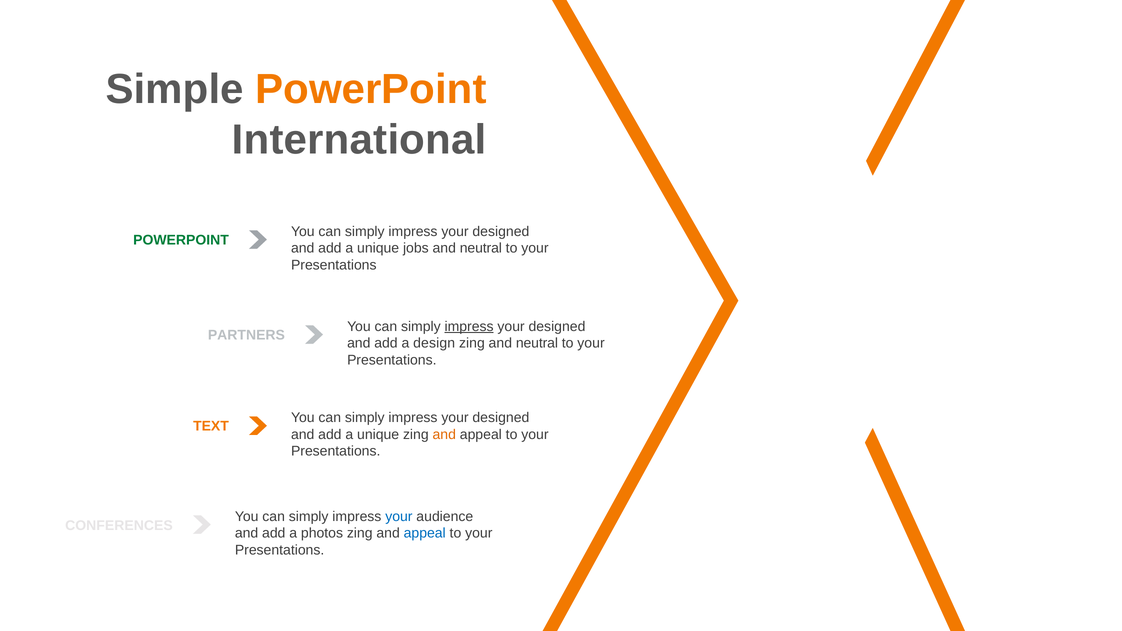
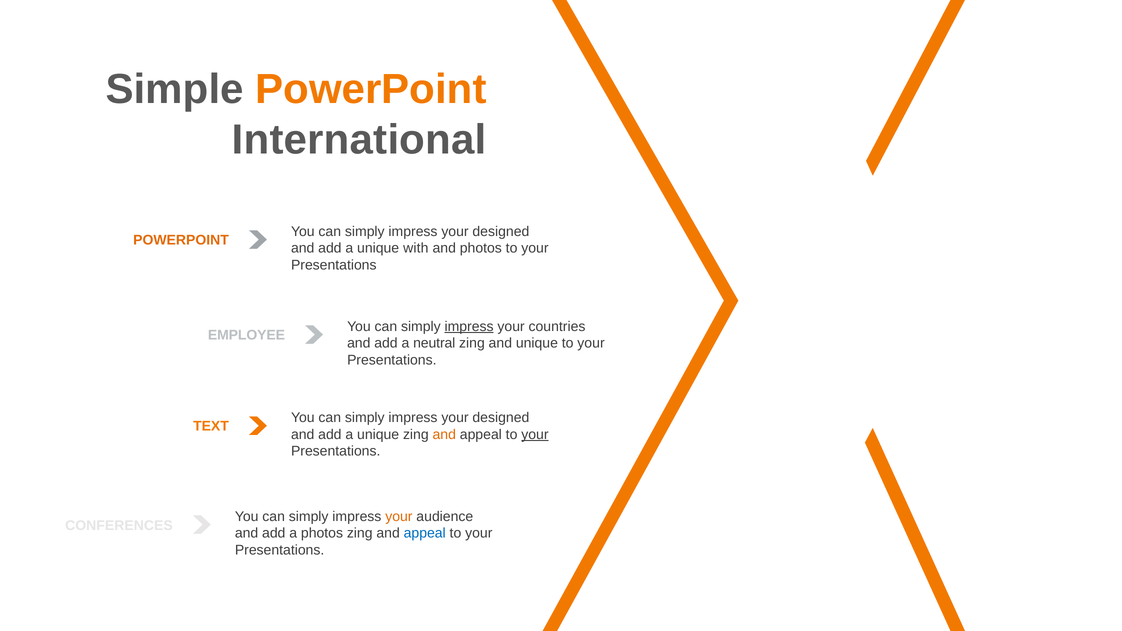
POWERPOINT at (181, 240) colour: green -> orange
jobs: jobs -> with
neutral at (481, 248): neutral -> photos
designed at (557, 327): designed -> countries
PARTNERS: PARTNERS -> EMPLOYEE
design: design -> neutral
zing and neutral: neutral -> unique
your at (535, 435) underline: none -> present
your at (399, 517) colour: blue -> orange
